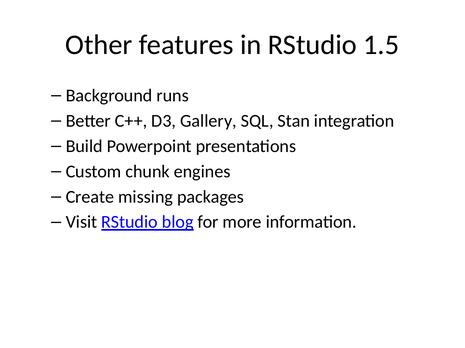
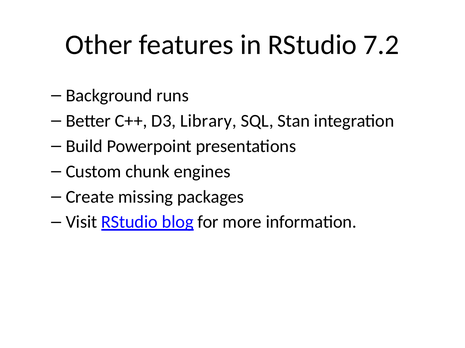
1.5: 1.5 -> 7.2
Gallery: Gallery -> Library
